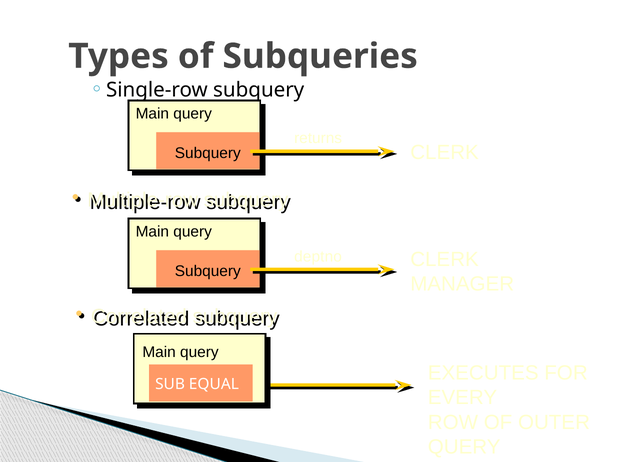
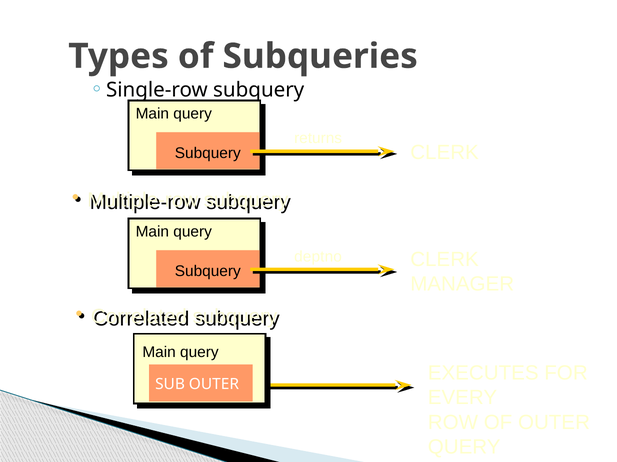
SUB EQUAL: EQUAL -> OUTER
